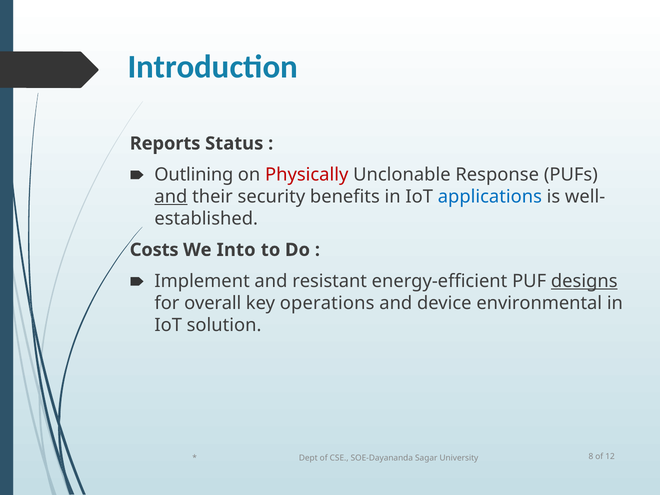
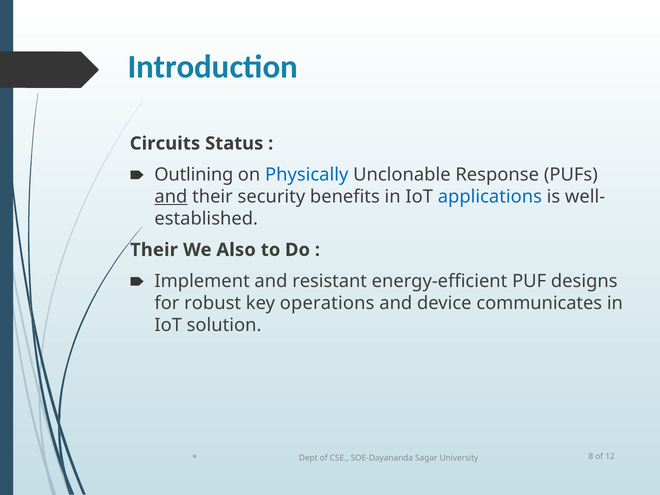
Reports: Reports -> Circuits
Physically colour: red -> blue
Costs at (154, 250): Costs -> Their
Into: Into -> Also
designs underline: present -> none
overall: overall -> robust
environmental: environmental -> communicates
